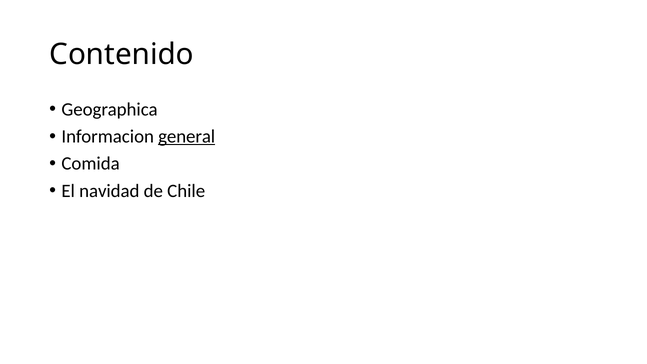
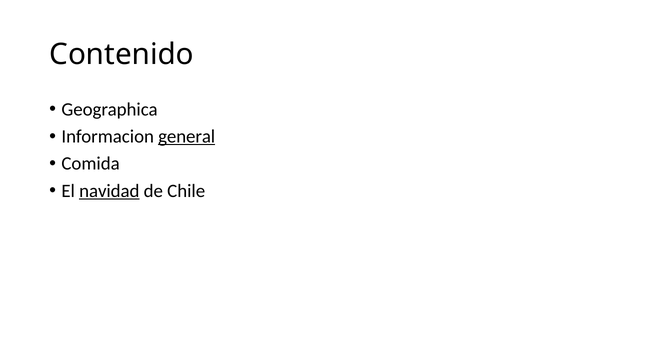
navidad underline: none -> present
